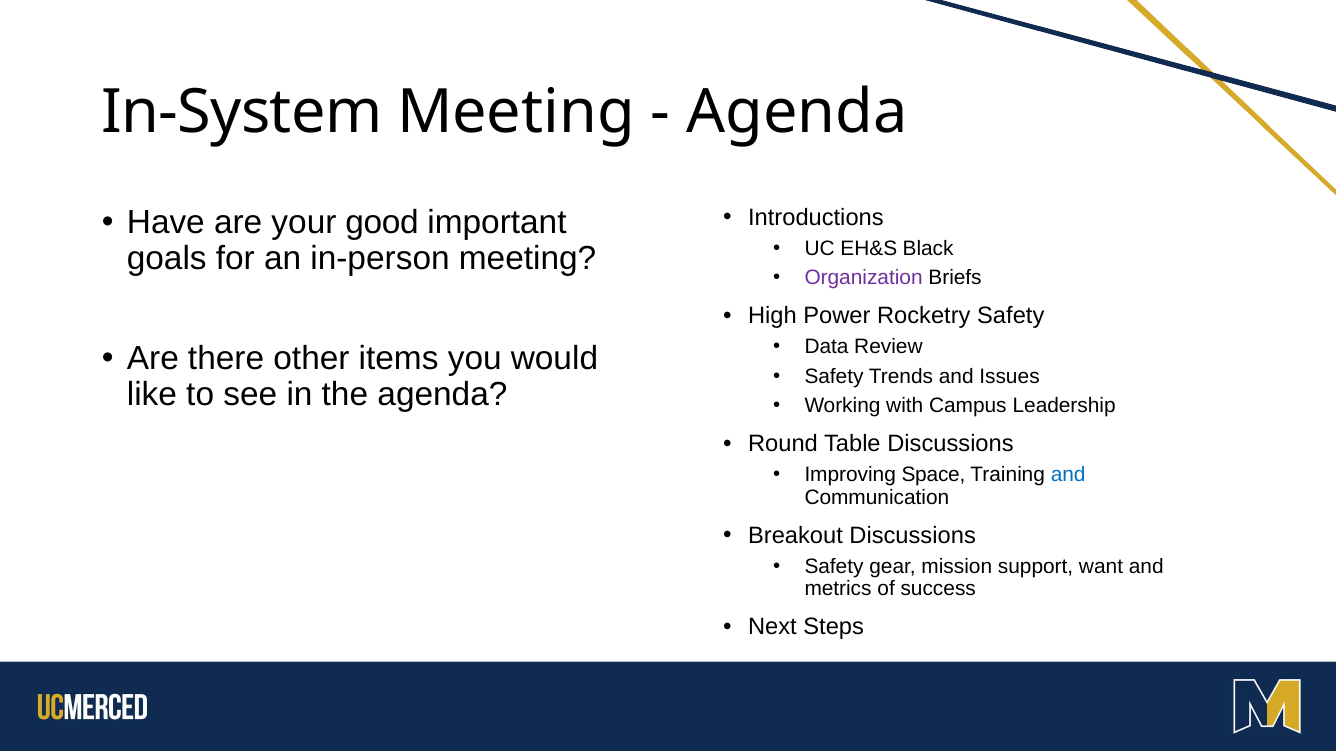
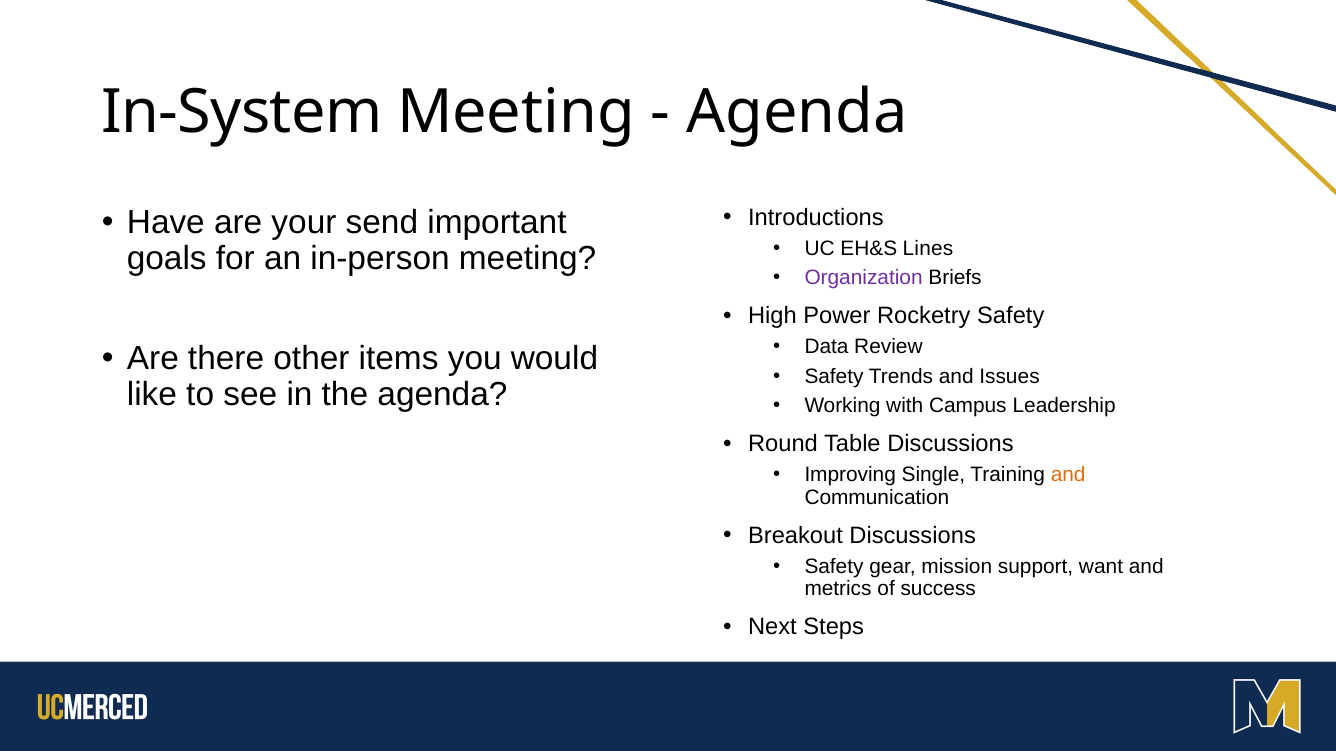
good: good -> send
Black: Black -> Lines
Space: Space -> Single
and at (1068, 475) colour: blue -> orange
